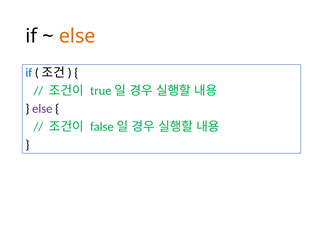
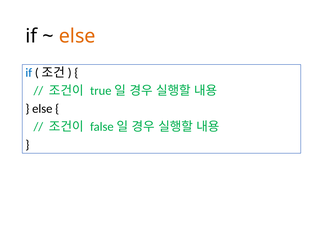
else at (42, 109) colour: purple -> black
